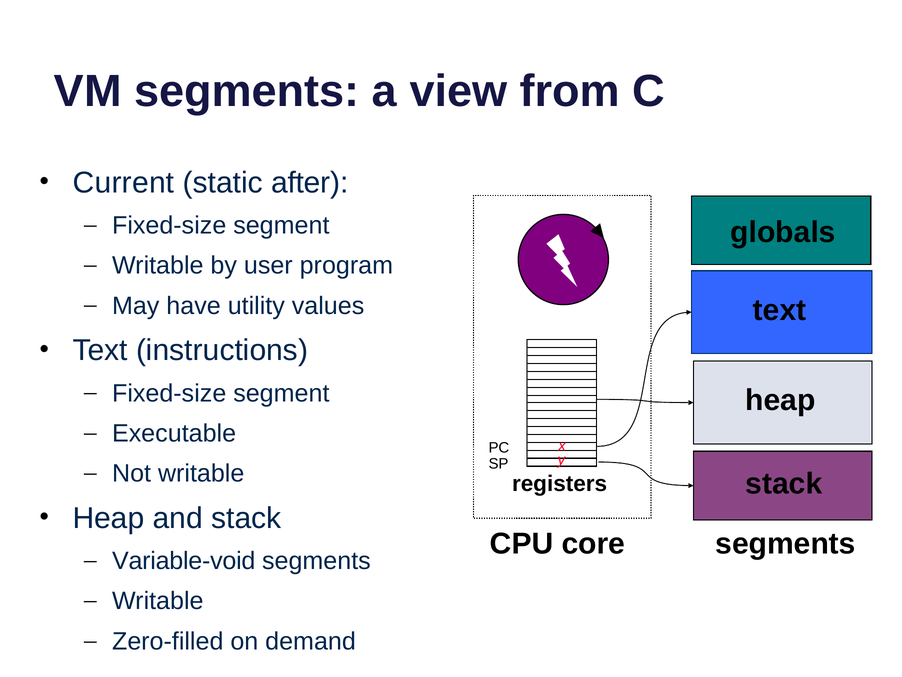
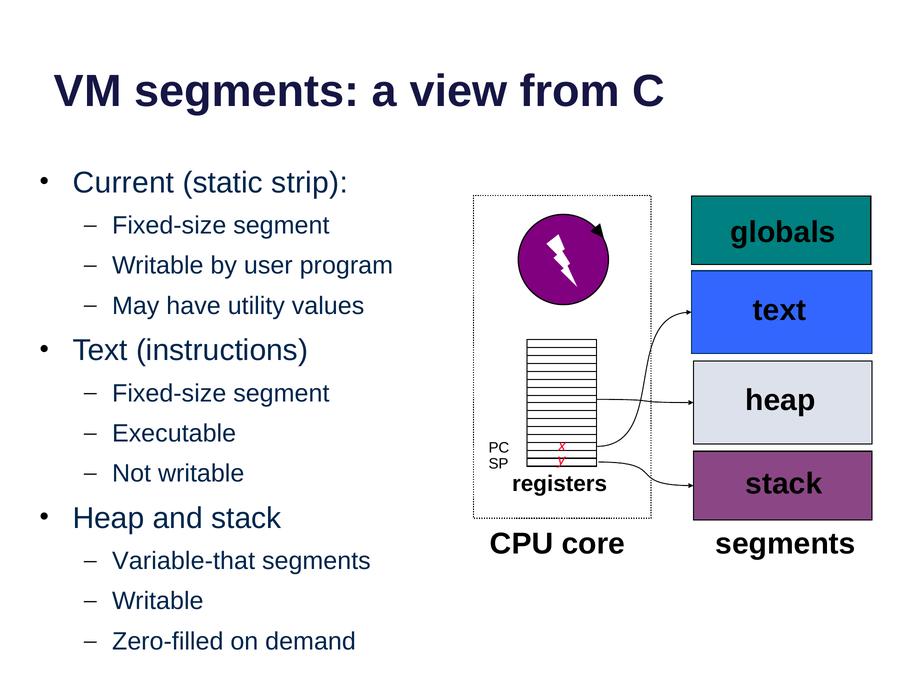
after: after -> strip
Variable-void: Variable-void -> Variable-that
